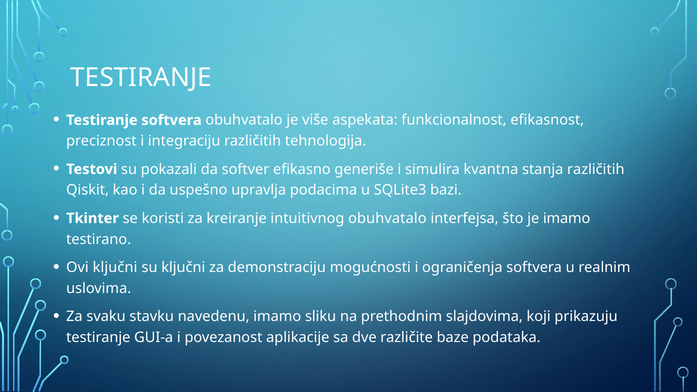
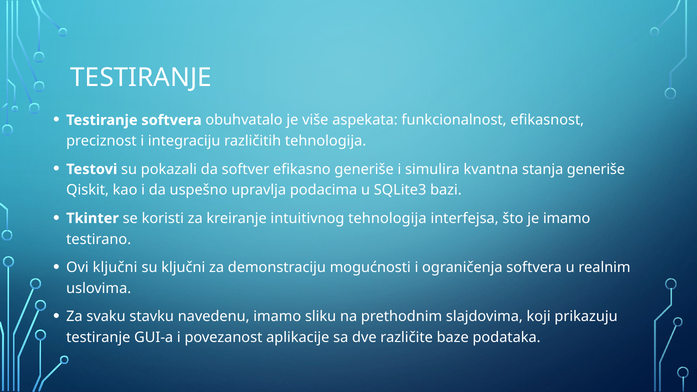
stanja različitih: različitih -> generiše
intuitivnog obuhvatalo: obuhvatalo -> tehnologija
